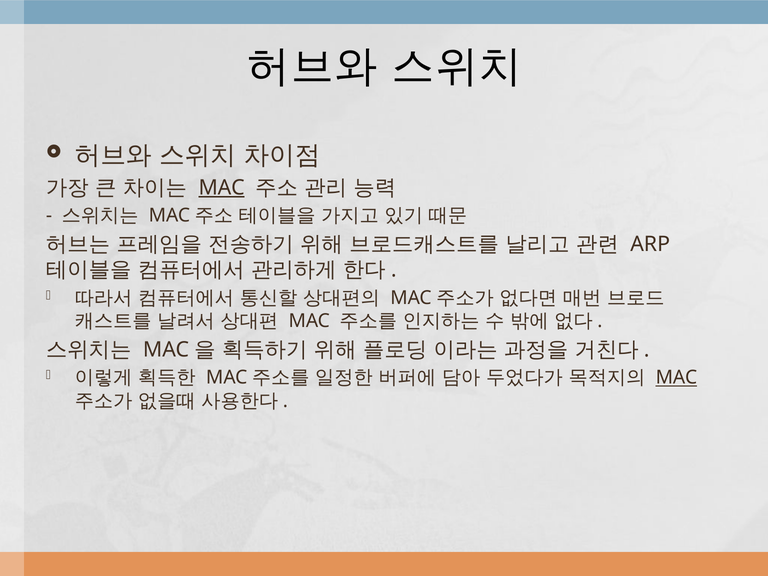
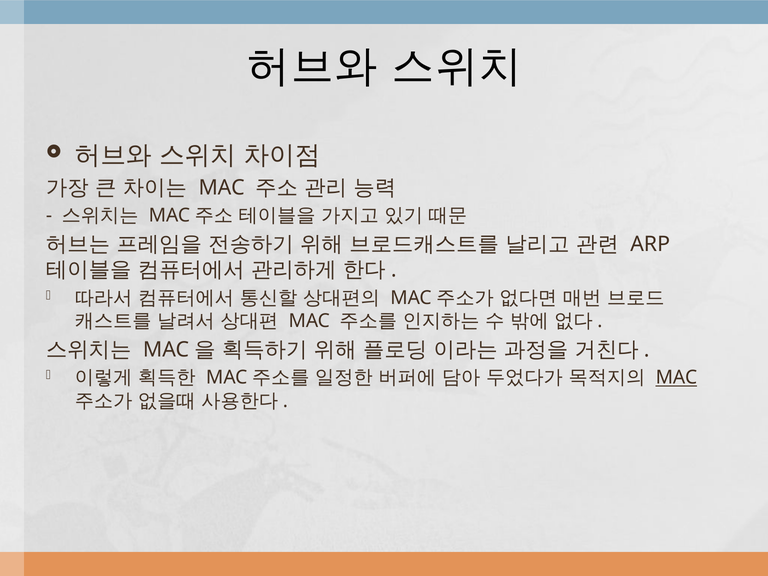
MAC at (222, 187) underline: present -> none
